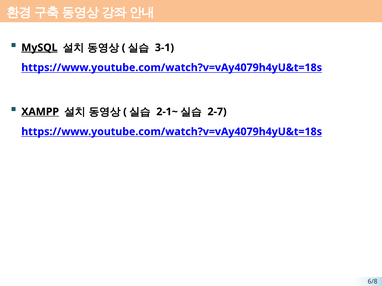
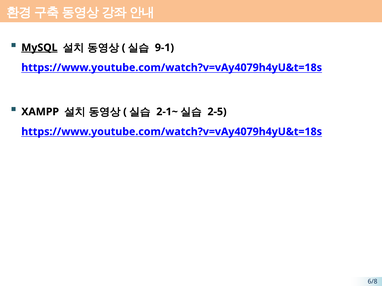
3-1: 3-1 -> 9-1
XAMPP underline: present -> none
2-7: 2-7 -> 2-5
